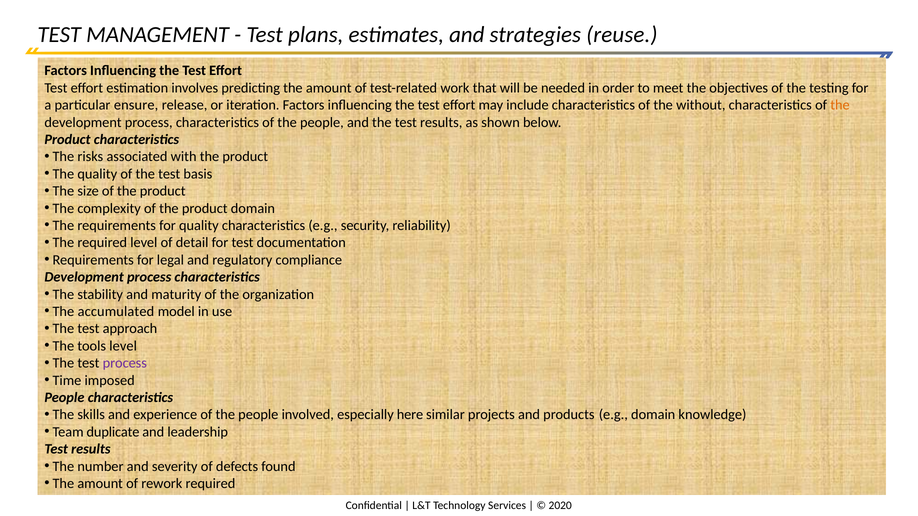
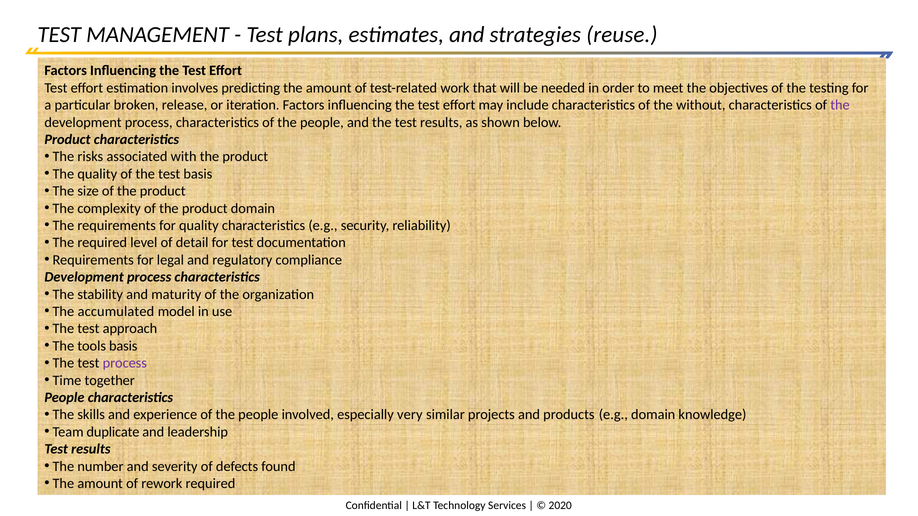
ensure: ensure -> broken
the at (840, 105) colour: orange -> purple
tools level: level -> basis
imposed: imposed -> together
here: here -> very
